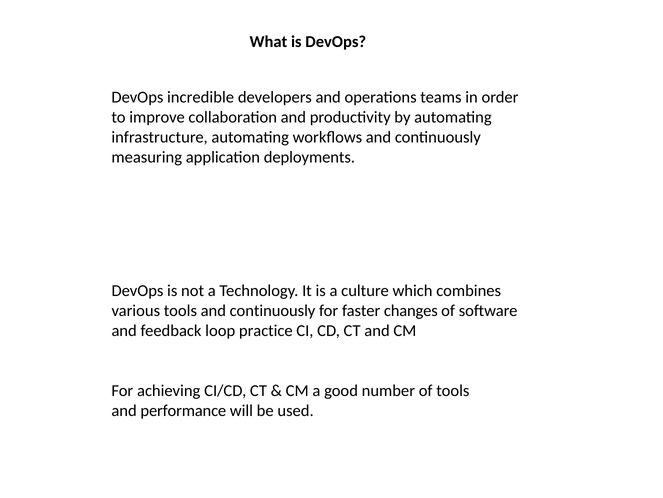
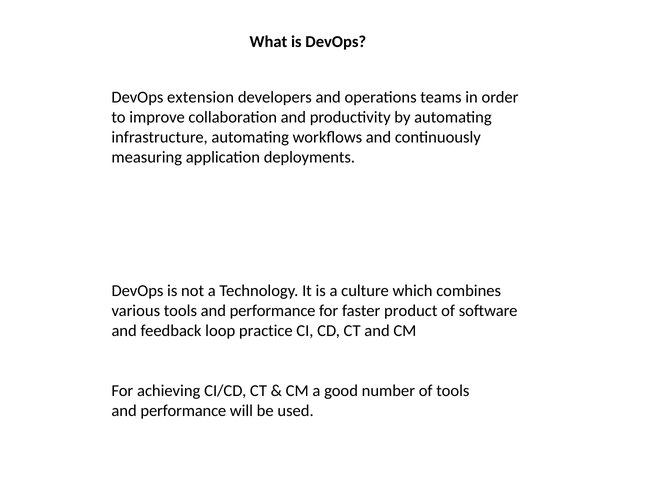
incredible: incredible -> extension
various tools and continuously: continuously -> performance
changes: changes -> product
